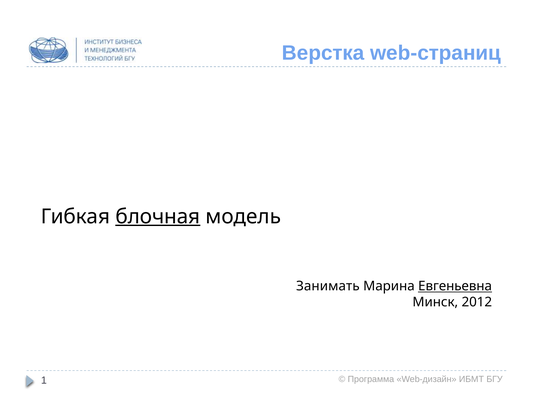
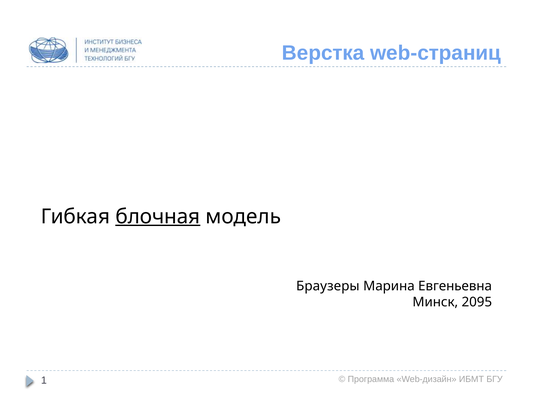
Занимать: Занимать -> Браузеры
Евгеньевна underline: present -> none
2012: 2012 -> 2095
